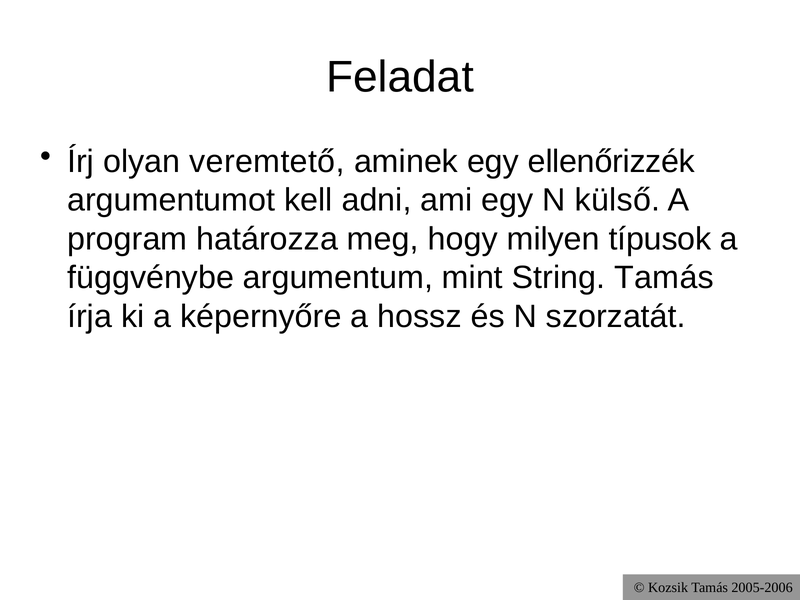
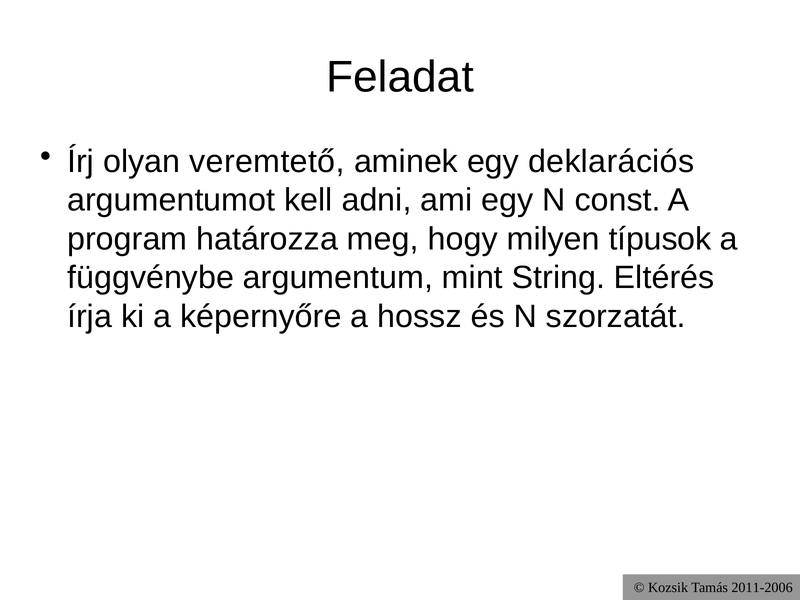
ellenőrizzék: ellenőrizzék -> deklarációs
külső: külső -> const
String Tamás: Tamás -> Eltérés
2005-2006: 2005-2006 -> 2011-2006
